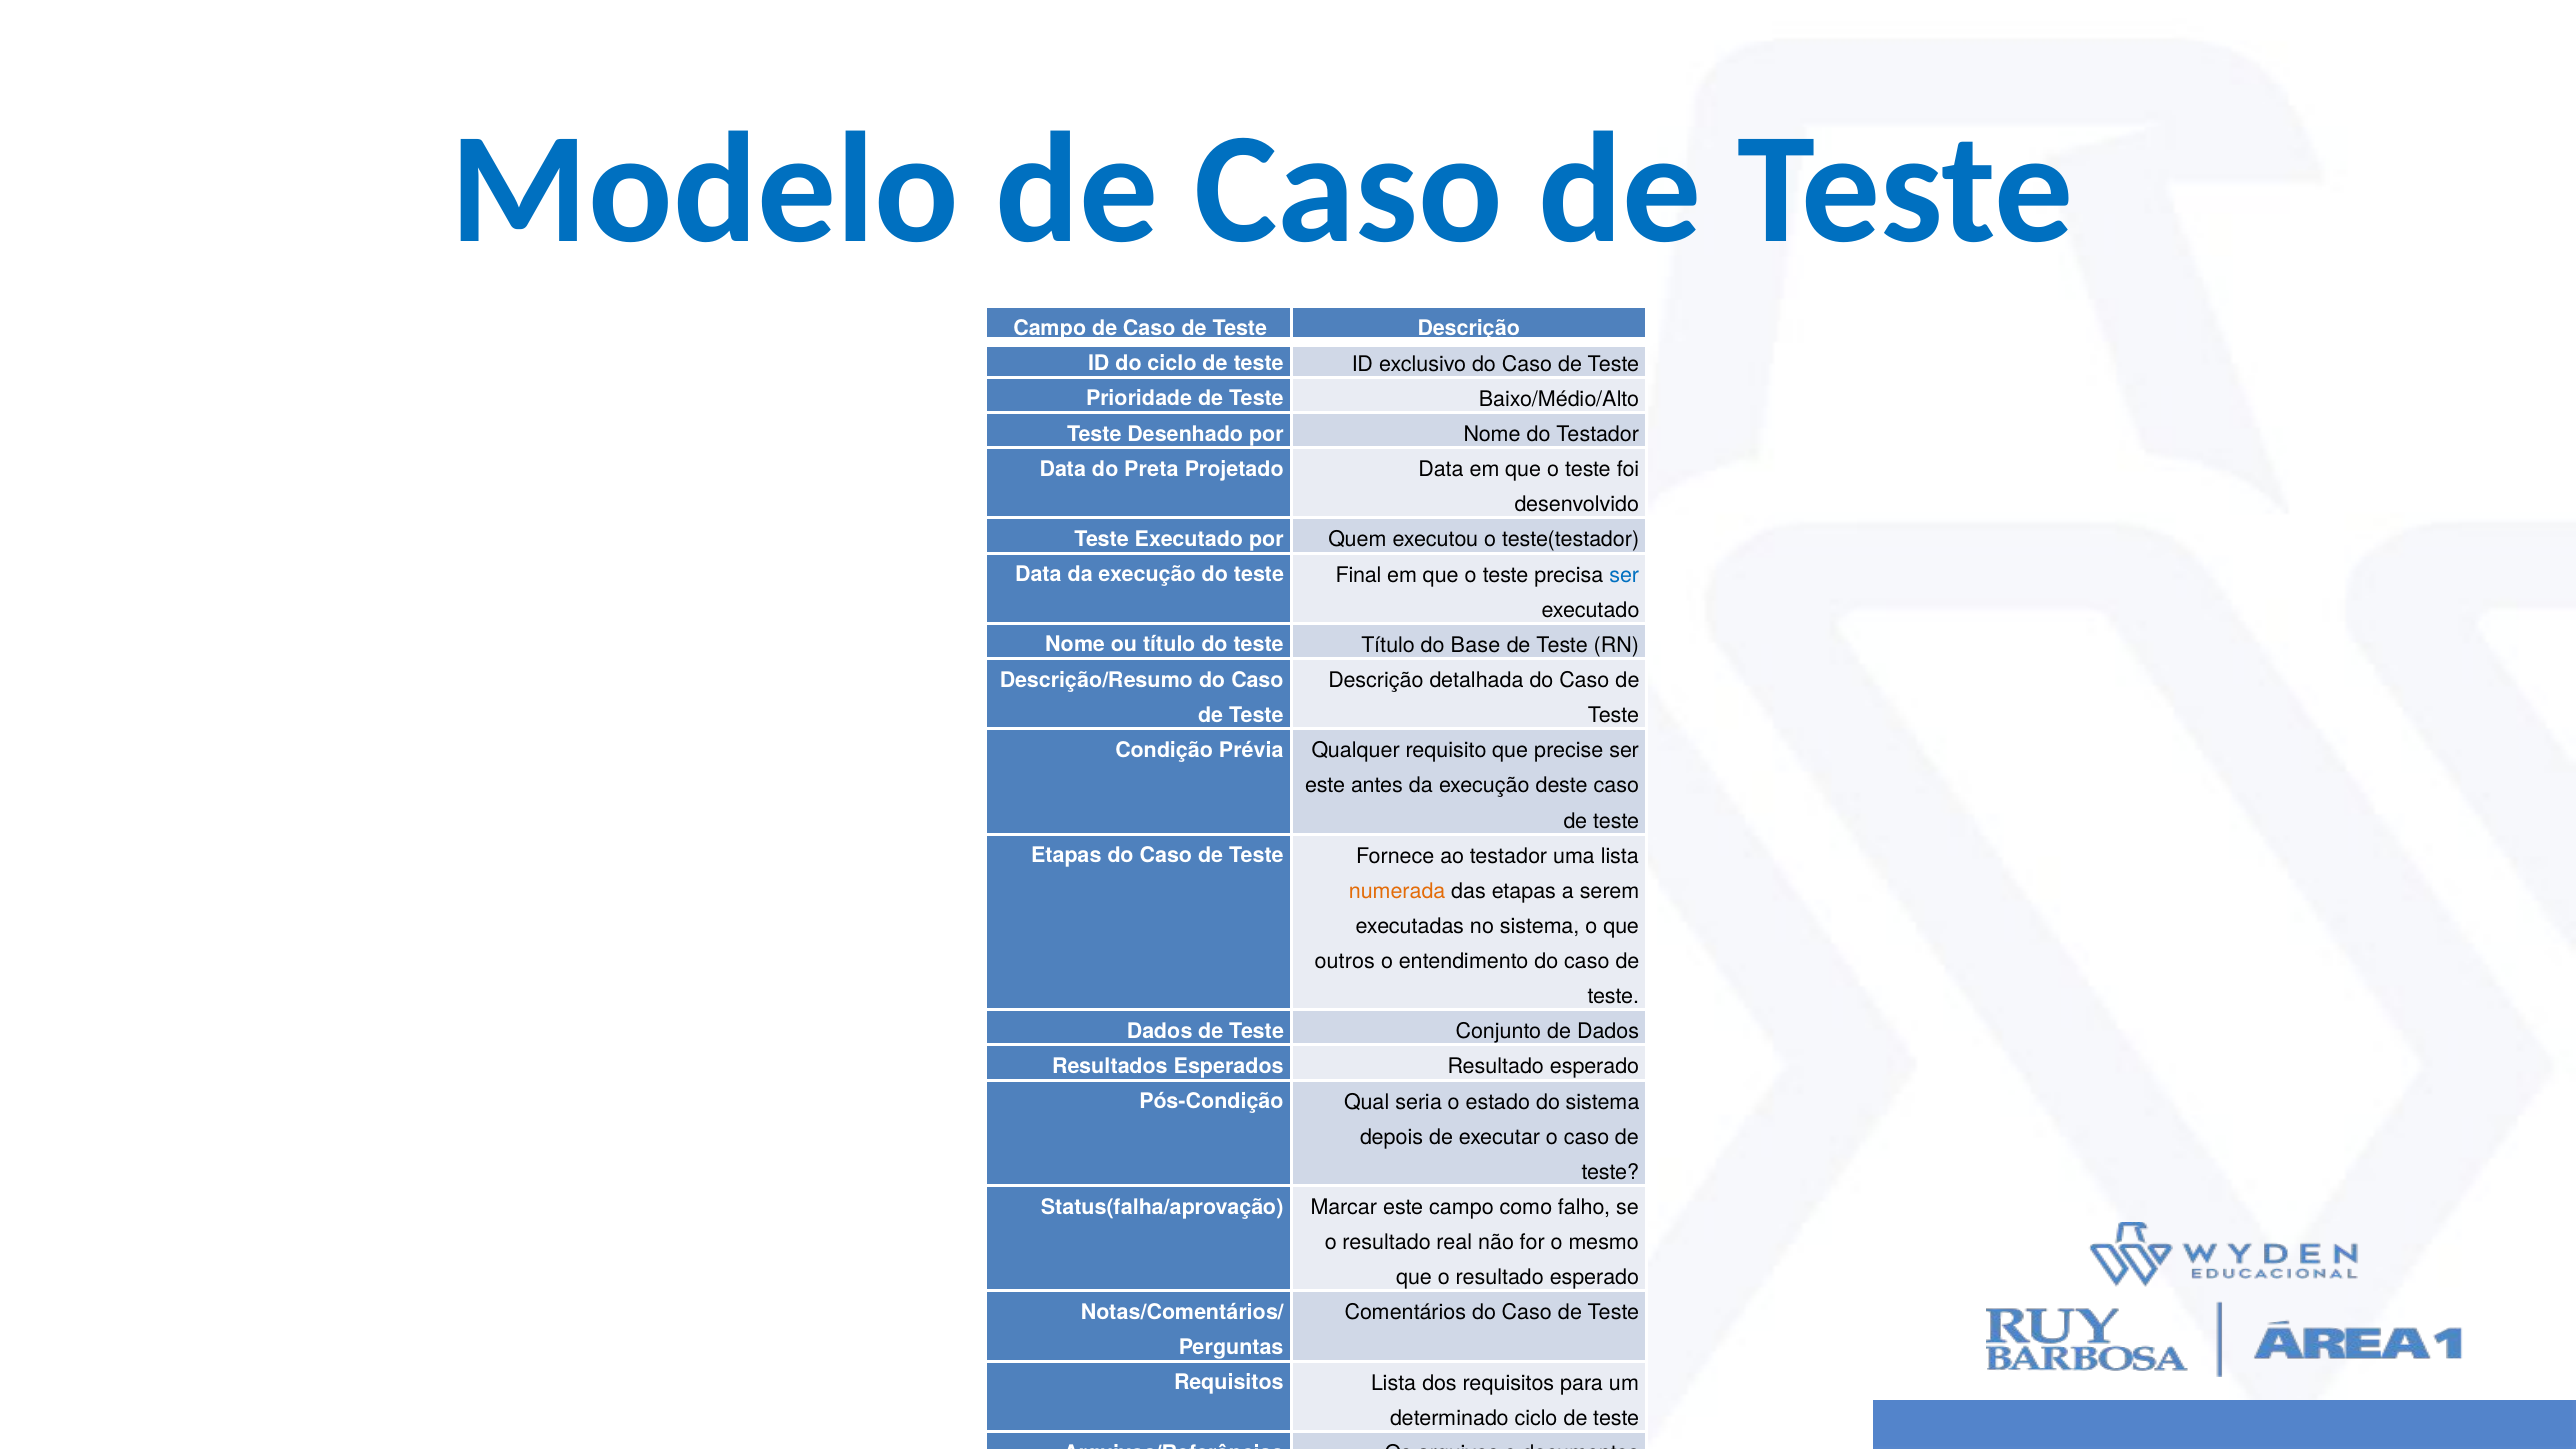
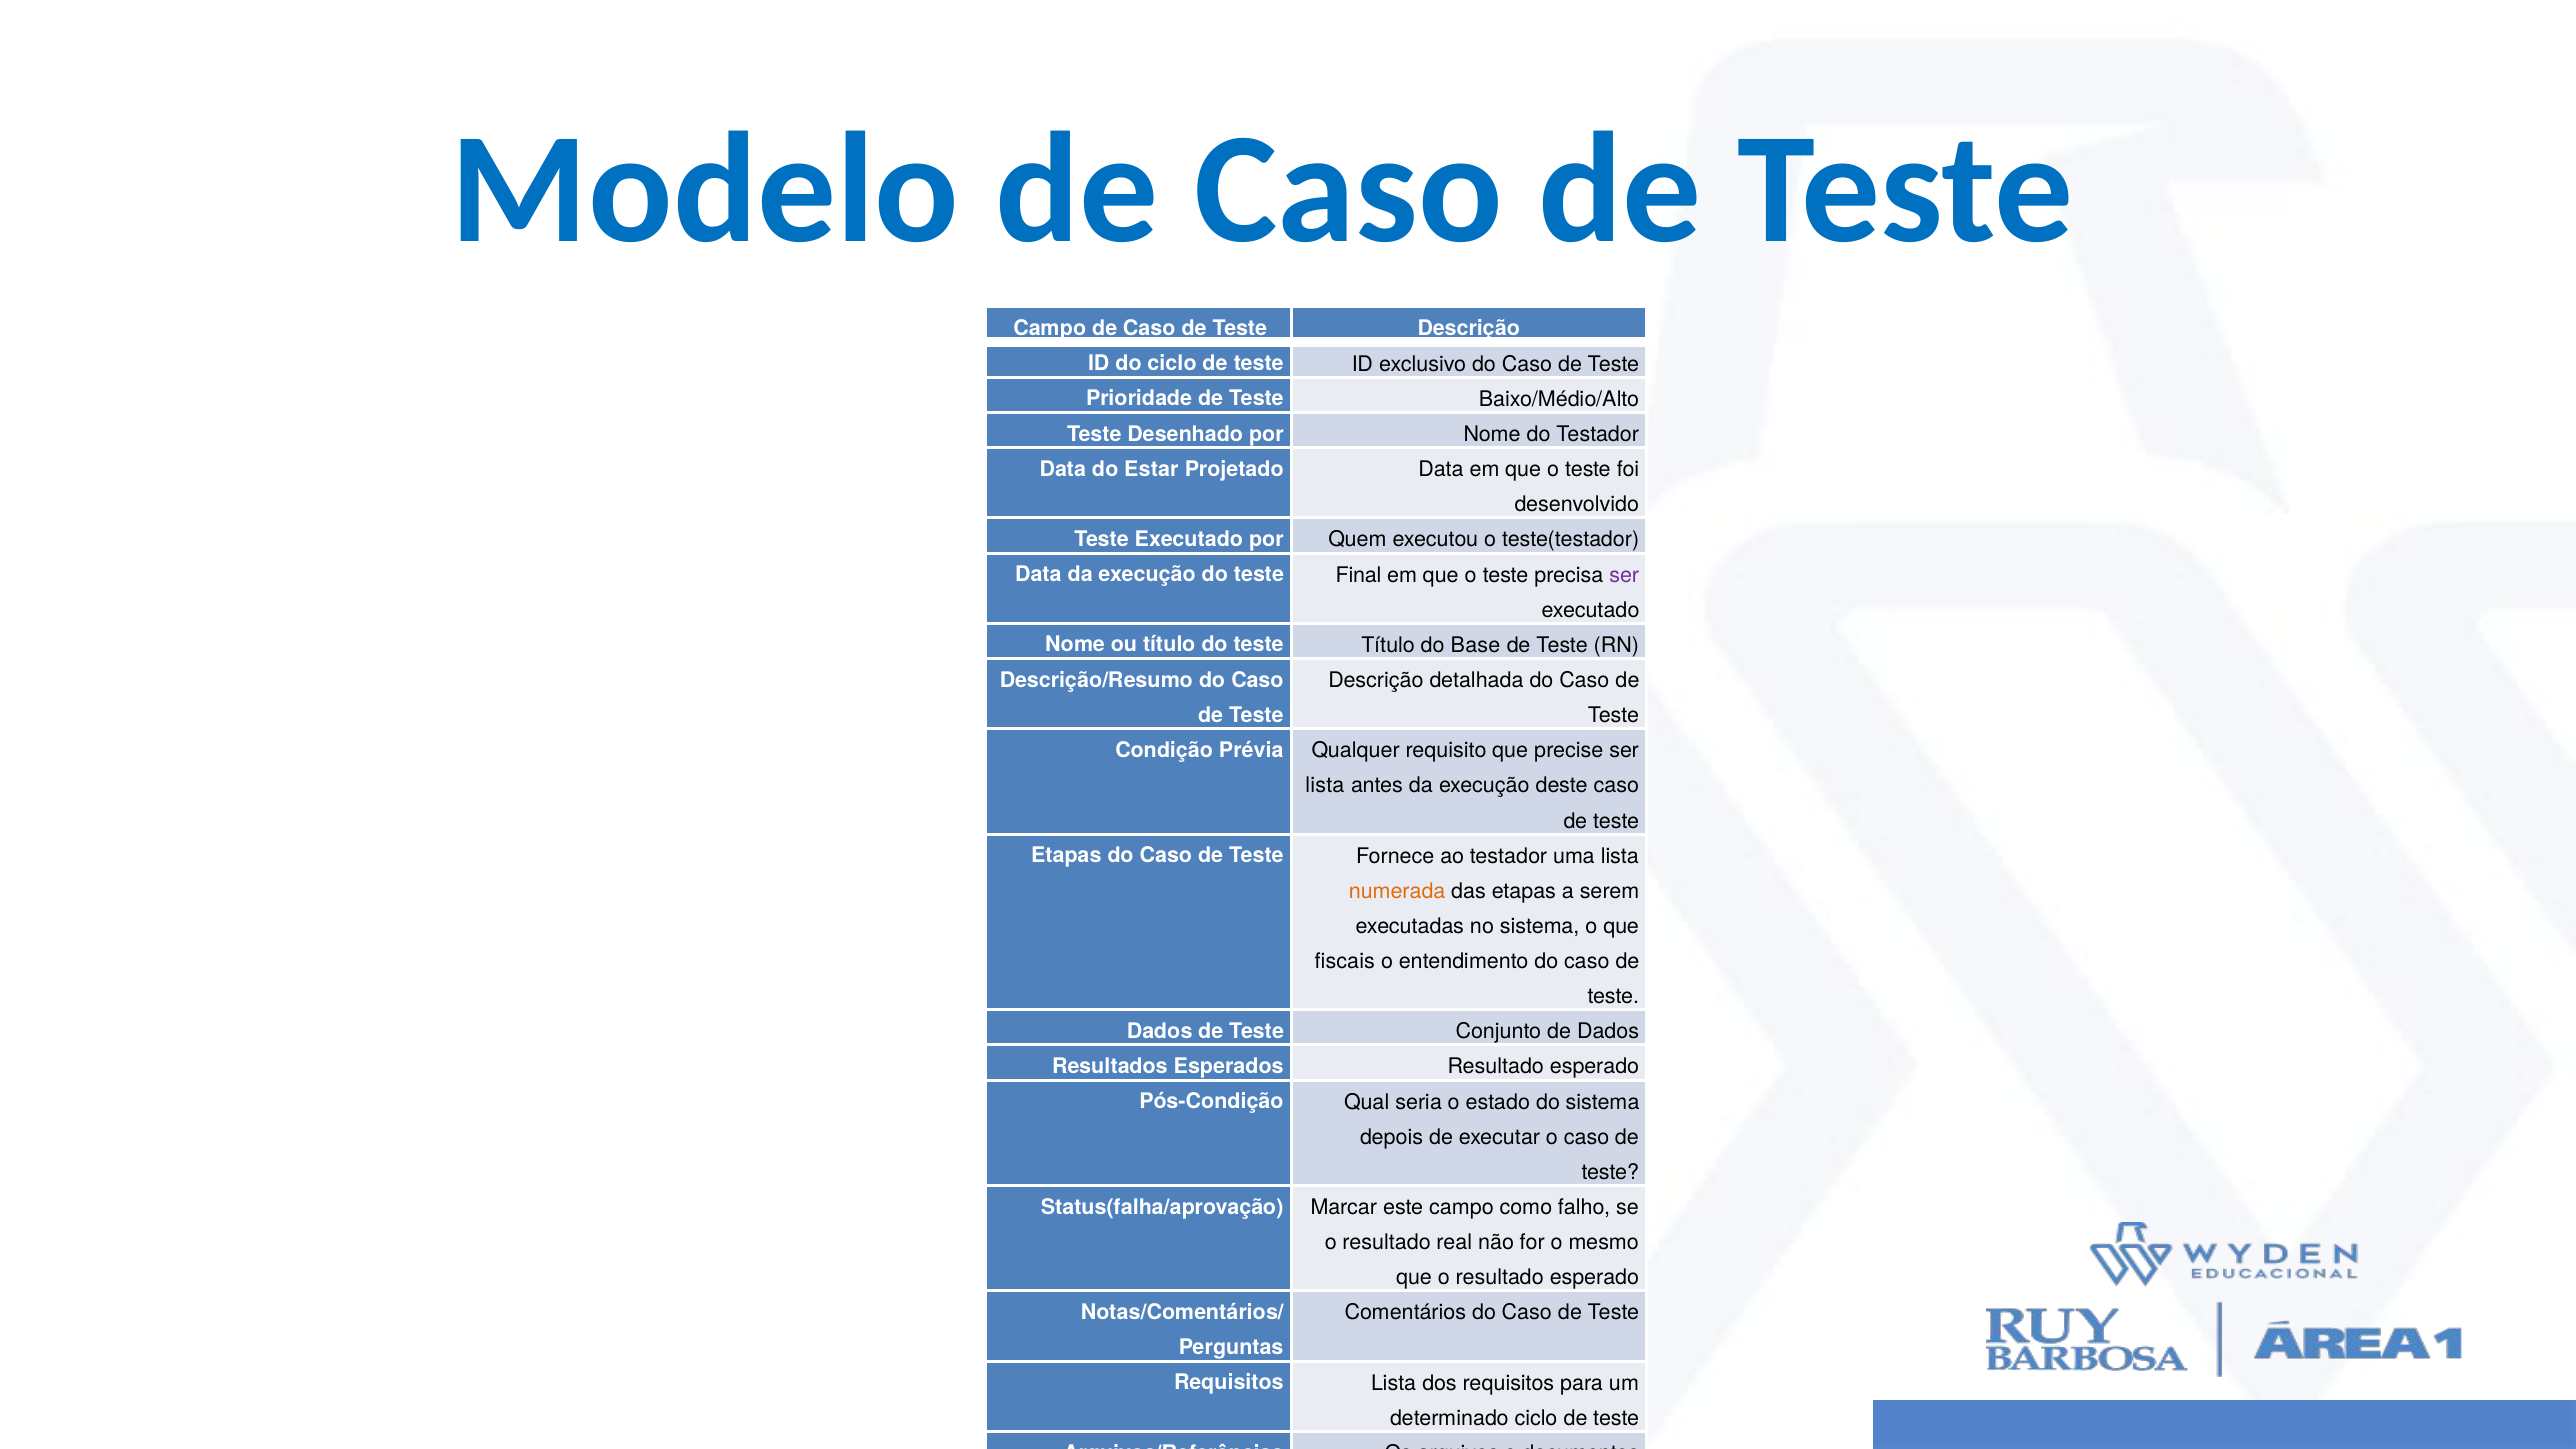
Preta: Preta -> Estar
ser at (1624, 575) colour: blue -> purple
este at (1325, 786): este -> lista
outros at (1345, 961): outros -> fiscais
